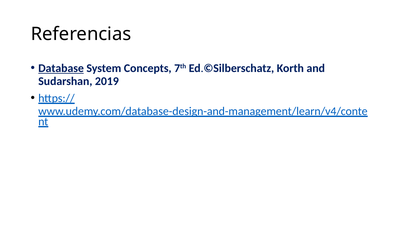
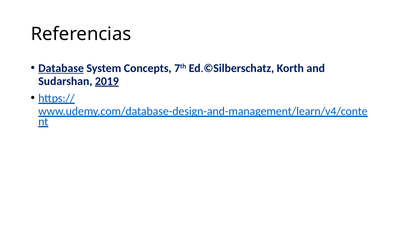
2019 underline: none -> present
